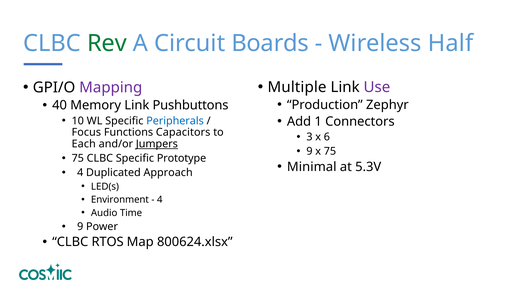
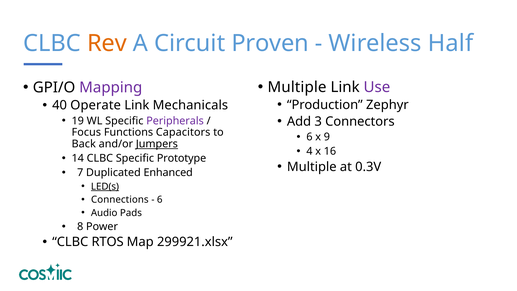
Rev colour: green -> orange
Boards: Boards -> Proven
Memory: Memory -> Operate
Pushbuttons: Pushbuttons -> Mechanicals
1: 1 -> 3
10: 10 -> 19
Peripherals colour: blue -> purple
3 at (309, 137): 3 -> 6
6: 6 -> 9
Each: Each -> Back
9 at (309, 151): 9 -> 4
x 75: 75 -> 16
75 at (78, 158): 75 -> 14
Minimal at (312, 167): Minimal -> Multiple
5.3V: 5.3V -> 0.3V
4 at (80, 173): 4 -> 7
Approach: Approach -> Enhanced
LED(s underline: none -> present
Environment: Environment -> Connections
4 at (160, 200): 4 -> 6
Time: Time -> Pads
9 at (80, 226): 9 -> 8
800624.xlsx: 800624.xlsx -> 299921.xlsx
